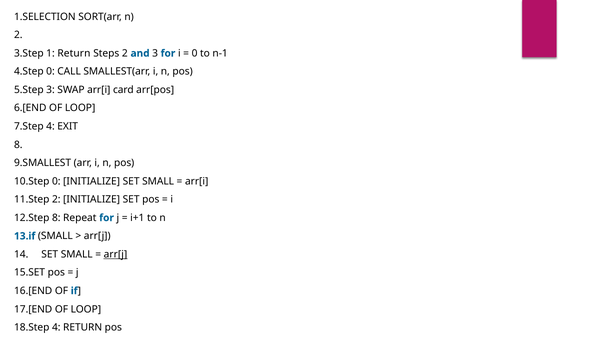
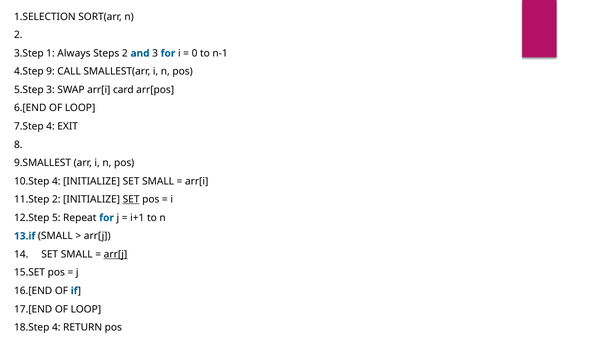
1 Return: Return -> Always
0 at (50, 72): 0 -> 9
0 at (56, 181): 0 -> 4
SET at (131, 200) underline: none -> present
8 at (56, 218): 8 -> 5
